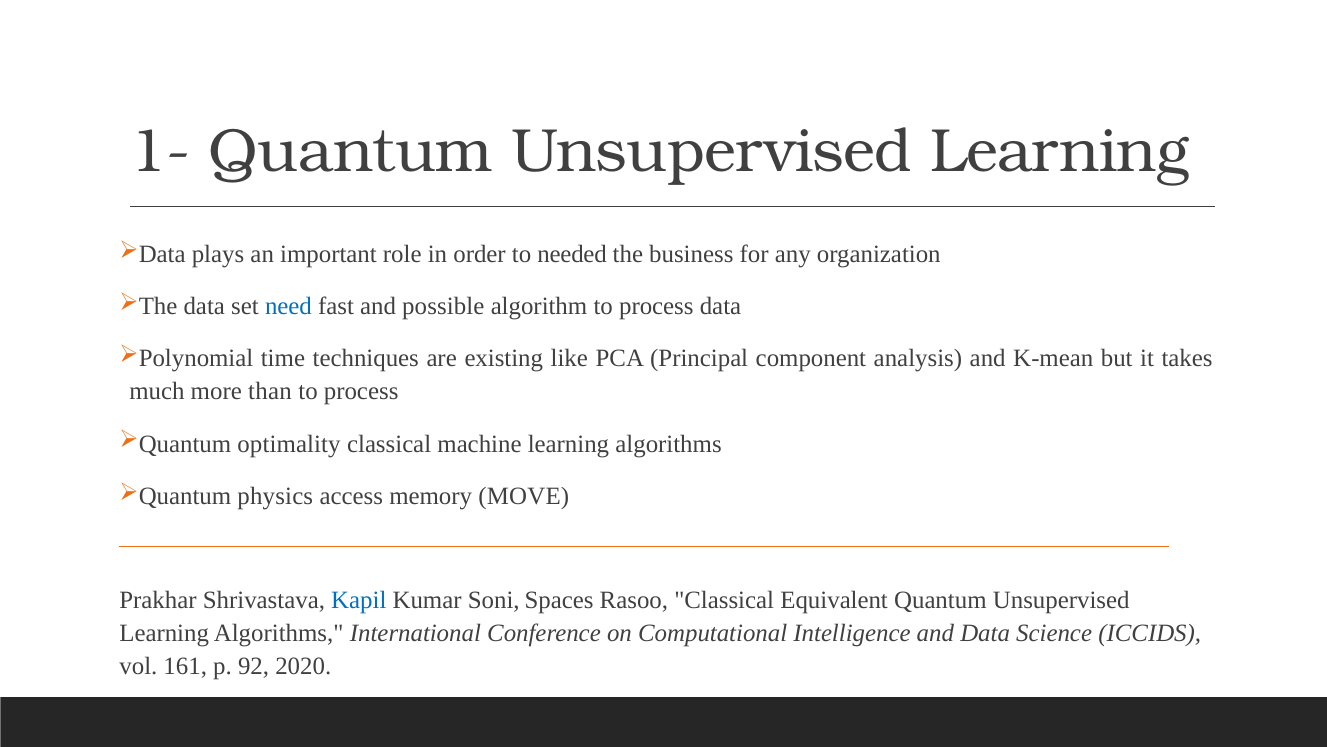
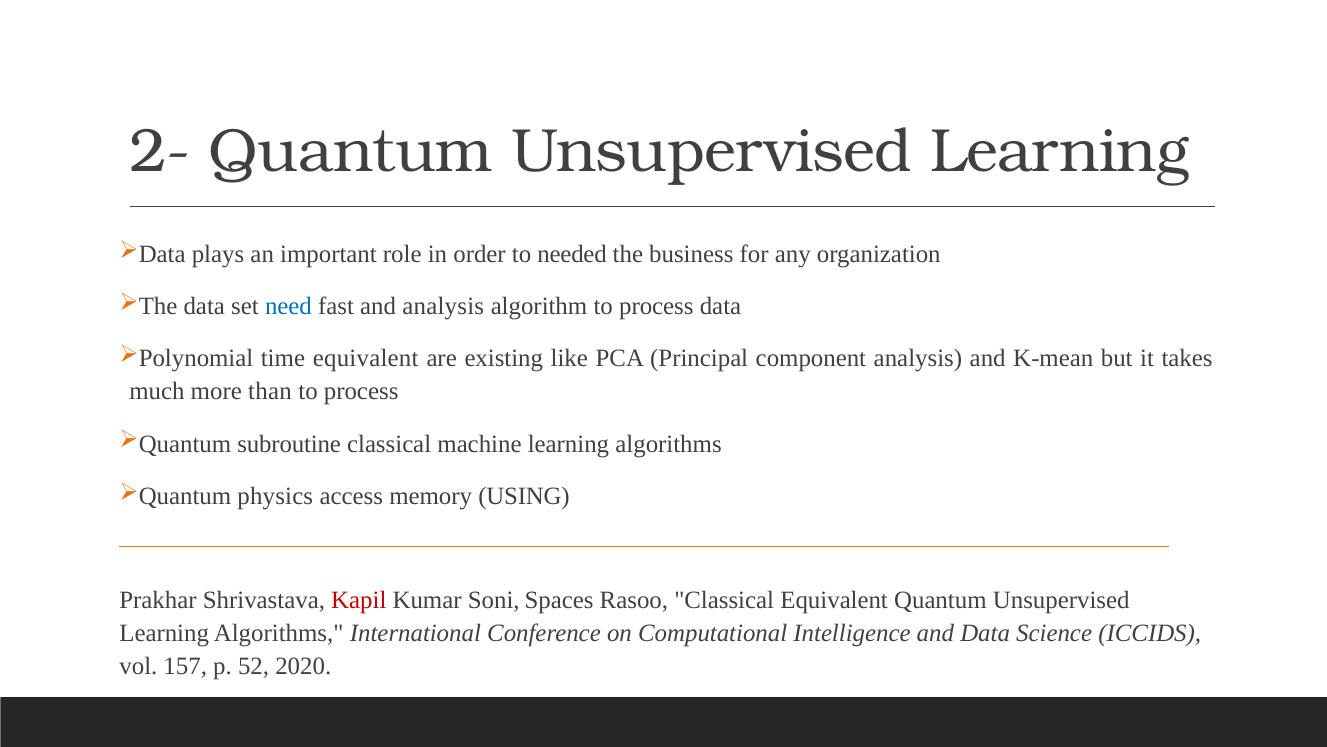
1-: 1- -> 2-
and possible: possible -> analysis
time techniques: techniques -> equivalent
optimality: optimality -> subroutine
MOVE: MOVE -> USING
Kapil colour: blue -> red
161: 161 -> 157
92: 92 -> 52
